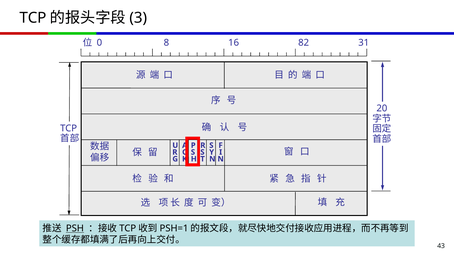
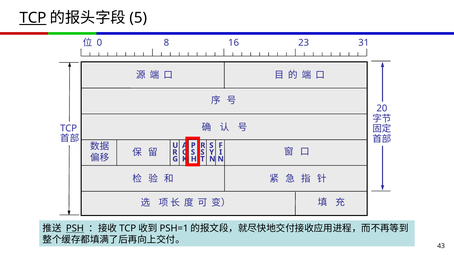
TCP at (33, 18) underline: none -> present
3: 3 -> 5
82: 82 -> 23
